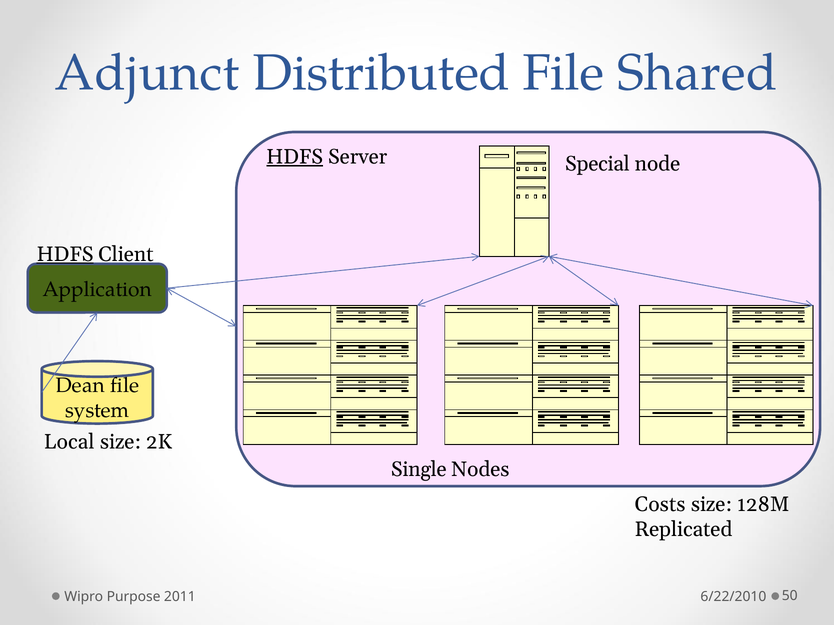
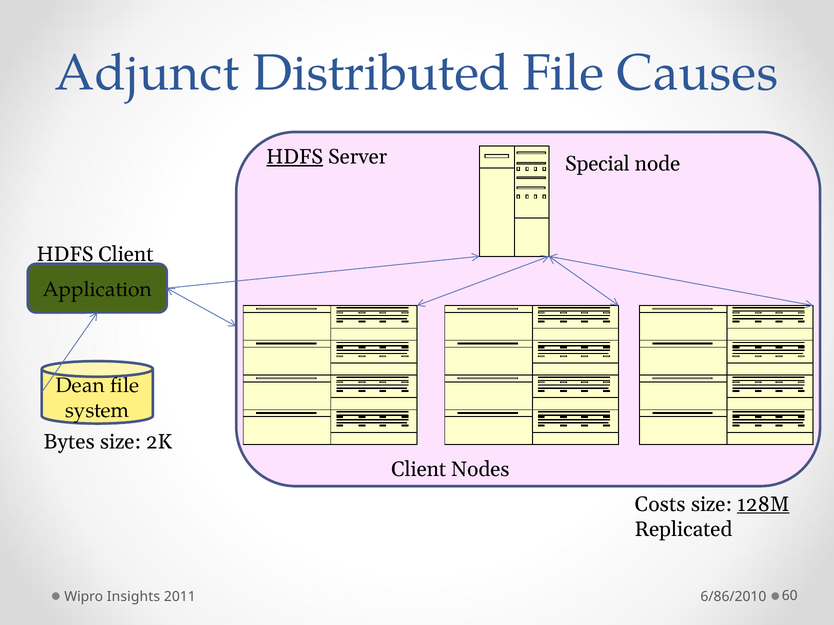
Shared: Shared -> Causes
HDFS at (65, 254) underline: present -> none
Local: Local -> Bytes
Single at (419, 470): Single -> Client
128M underline: none -> present
Purpose: Purpose -> Insights
6/22/2010: 6/22/2010 -> 6/86/2010
50: 50 -> 60
